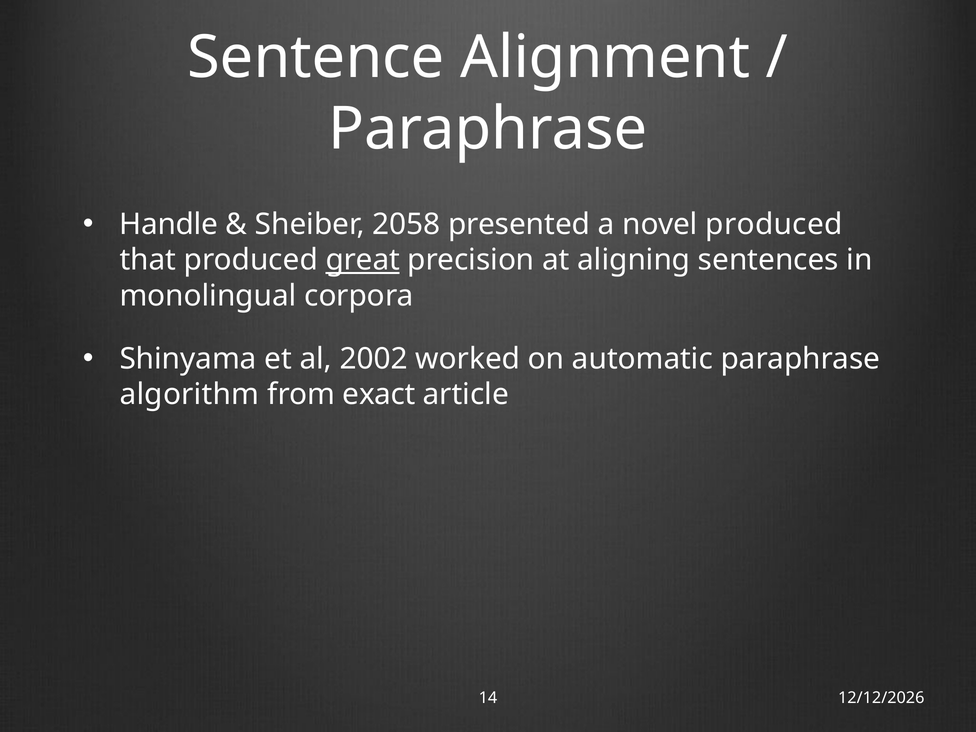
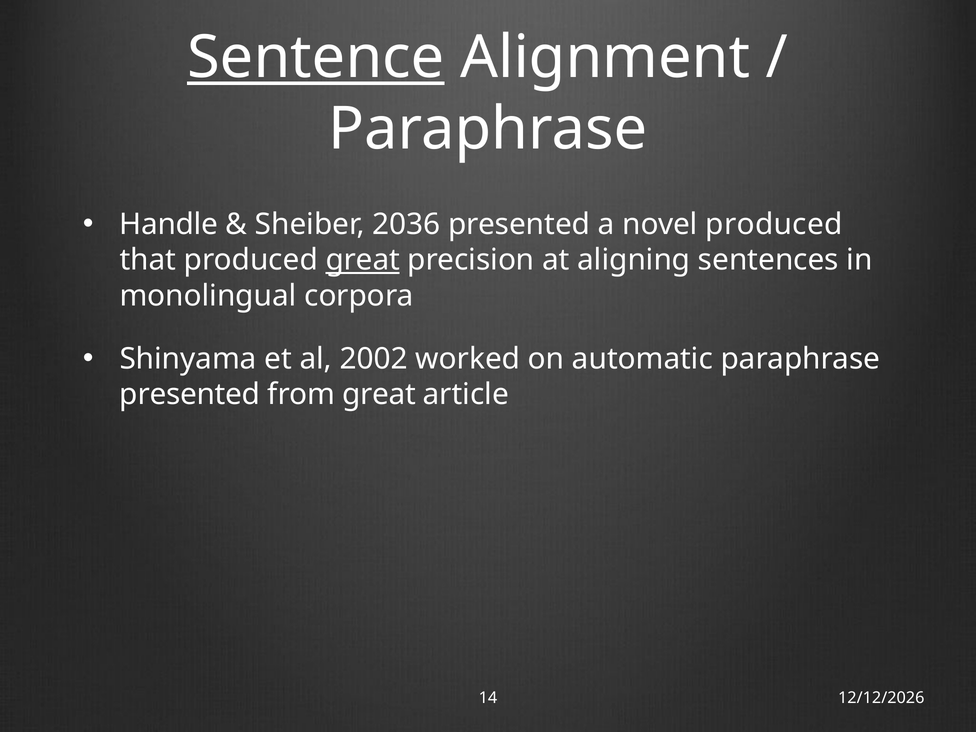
Sentence underline: none -> present
2058: 2058 -> 2036
algorithm at (189, 395): algorithm -> presented
from exact: exact -> great
